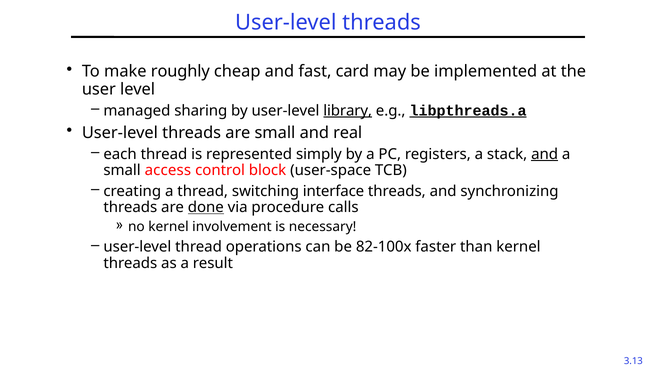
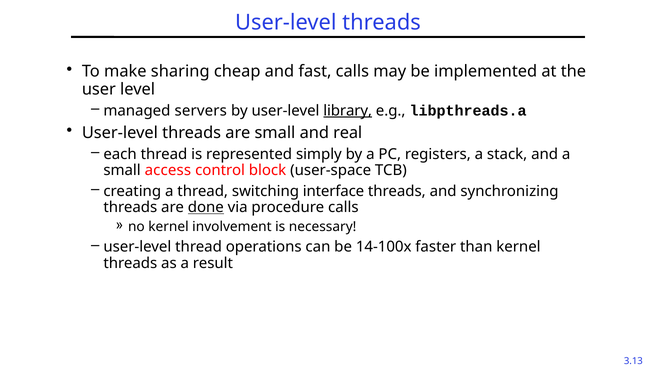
roughly: roughly -> sharing
fast card: card -> calls
sharing: sharing -> servers
libpthreads.a underline: present -> none
and at (545, 154) underline: present -> none
82-100x: 82-100x -> 14-100x
